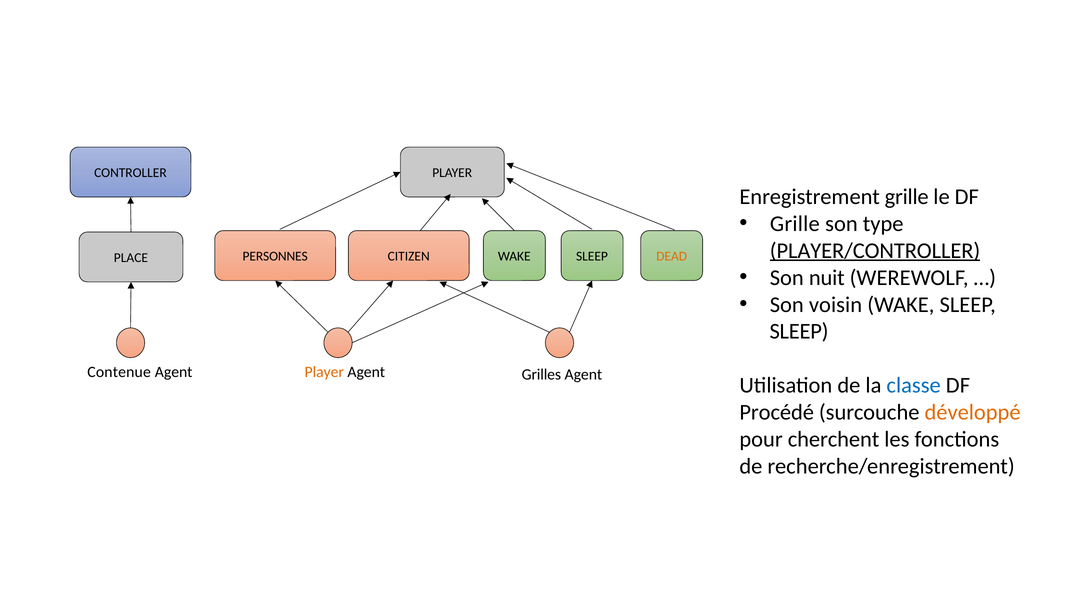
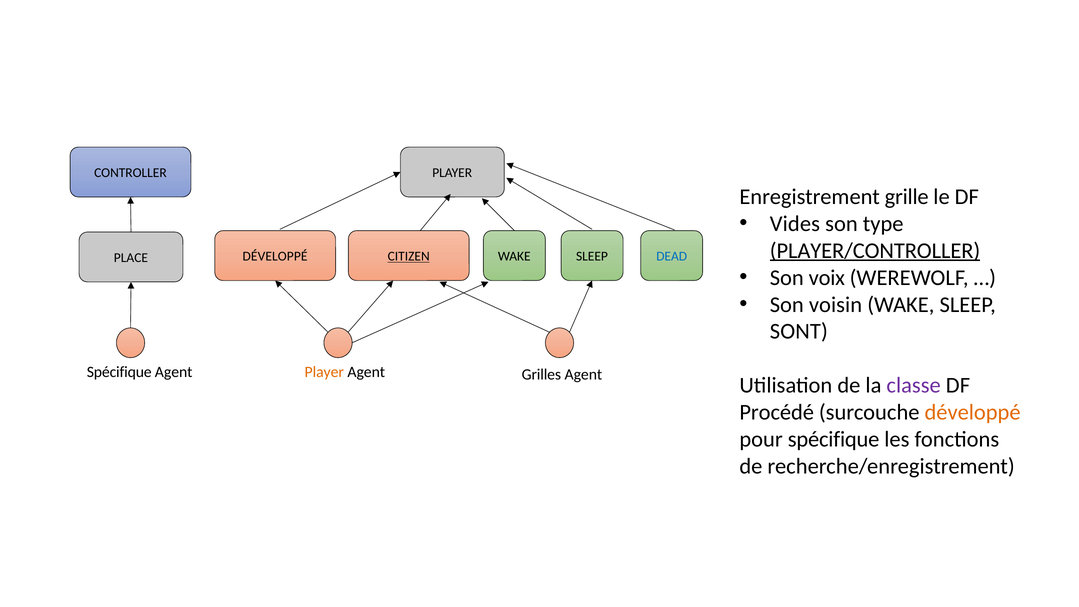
Grille at (795, 224): Grille -> Vides
PERSONNES at (275, 256): PERSONNES -> DÉVELOPPÉ
CITIZEN underline: none -> present
DEAD colour: orange -> blue
nuit: nuit -> voix
SLEEP at (799, 332): SLEEP -> SONT
Contenue at (119, 372): Contenue -> Spécifique
classe colour: blue -> purple
pour cherchent: cherchent -> spécifique
